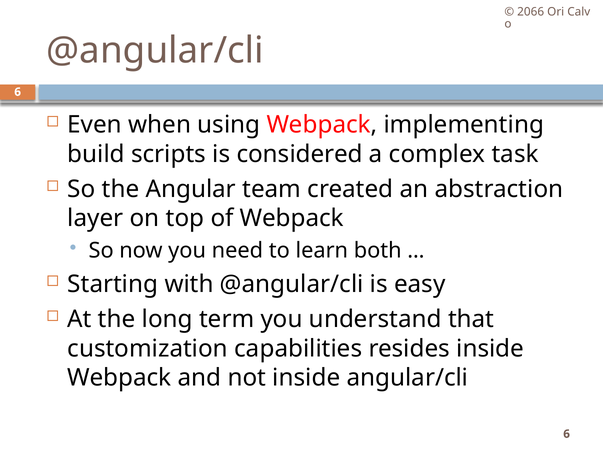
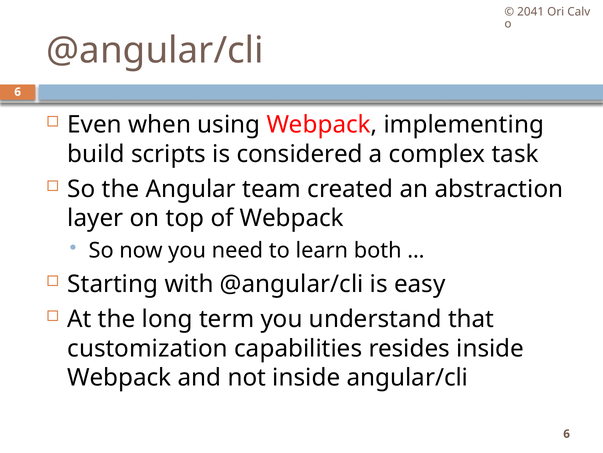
2066: 2066 -> 2041
